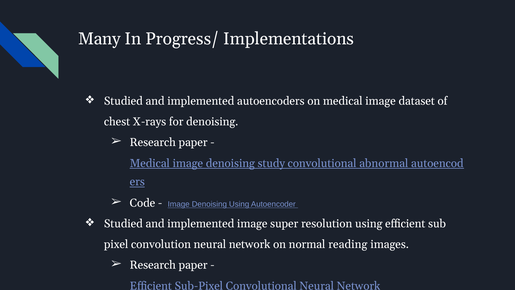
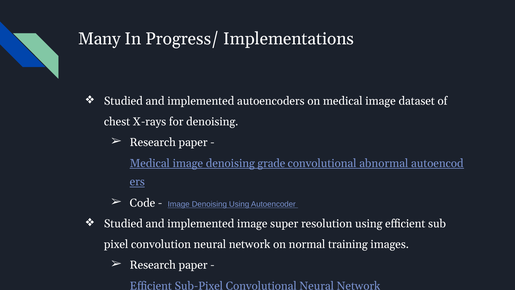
study: study -> grade
reading: reading -> training
